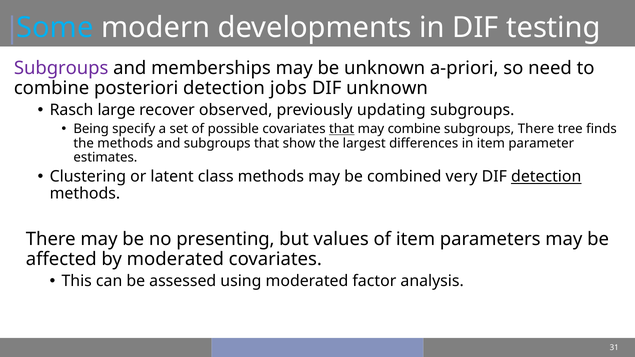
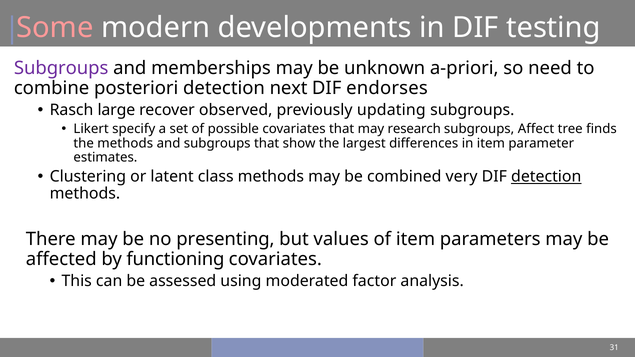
Some colour: light blue -> pink
jobs: jobs -> next
DIF unknown: unknown -> endorses
Being: Being -> Likert
that at (342, 129) underline: present -> none
may combine: combine -> research
subgroups There: There -> Affect
by moderated: moderated -> functioning
